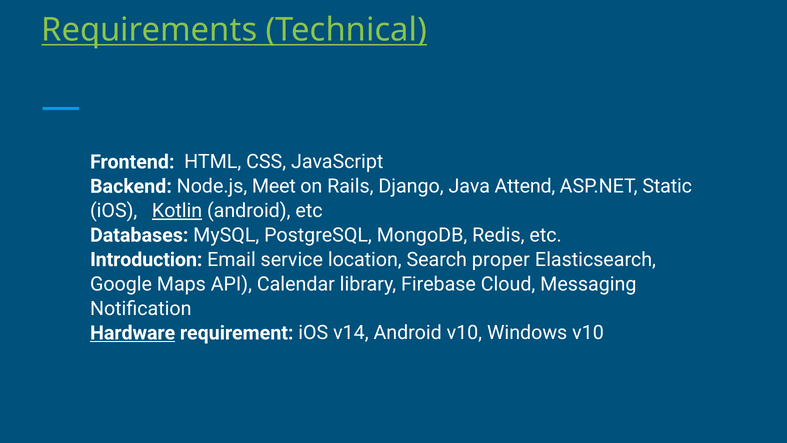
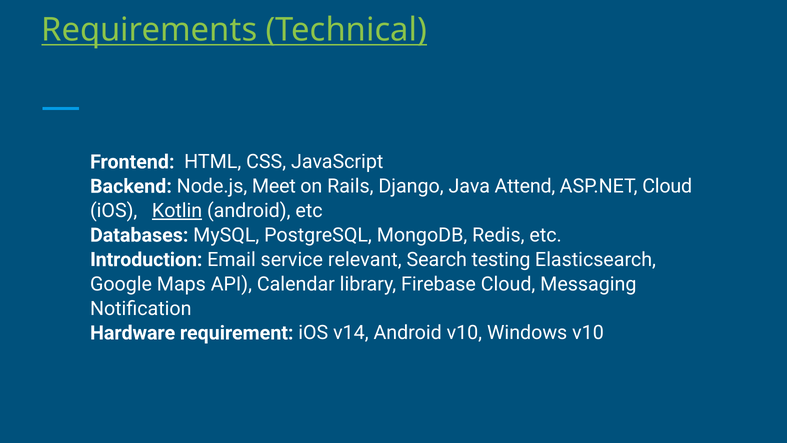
ASP.NET Static: Static -> Cloud
location: location -> relevant
proper: proper -> testing
Hardware underline: present -> none
